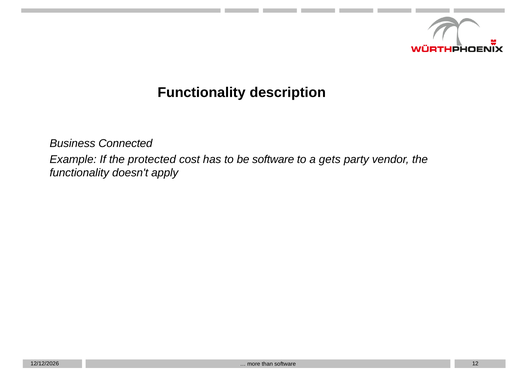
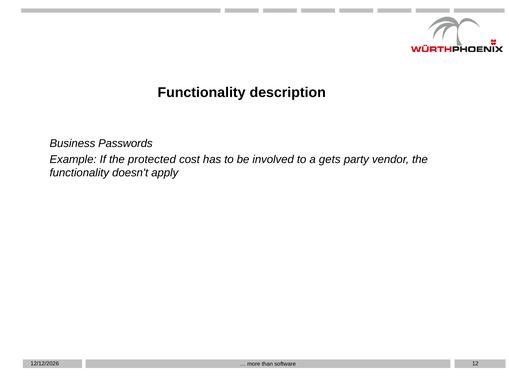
Connected: Connected -> Passwords
be software: software -> involved
